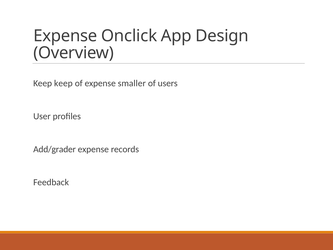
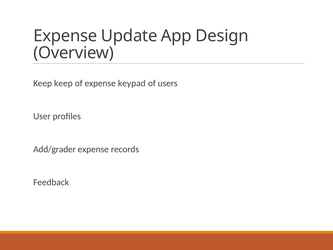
Onclick: Onclick -> Update
smaller: smaller -> keypad
